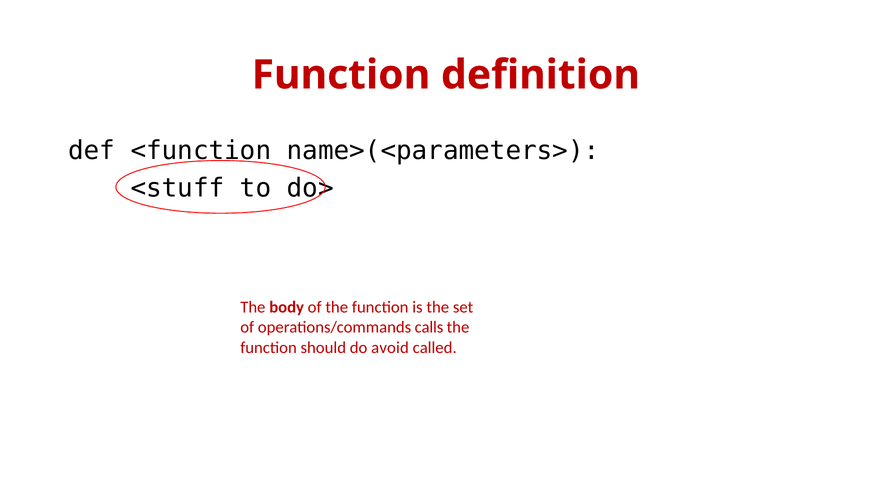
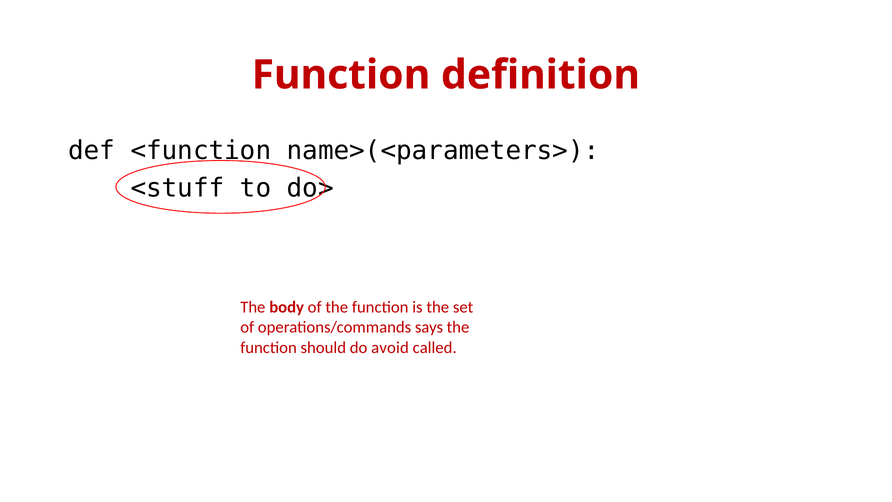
calls: calls -> says
